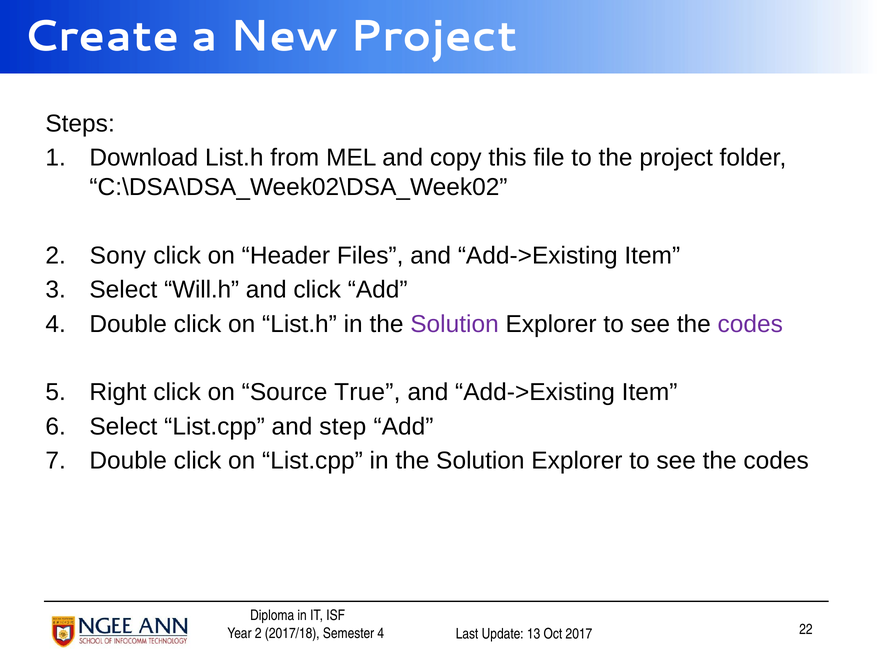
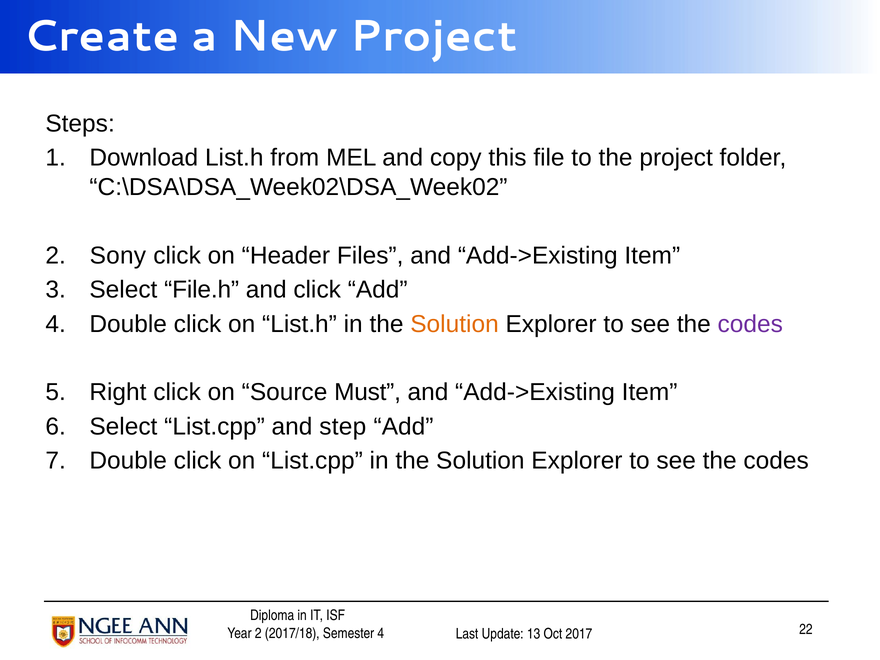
Will.h: Will.h -> File.h
Solution at (455, 324) colour: purple -> orange
True: True -> Must
